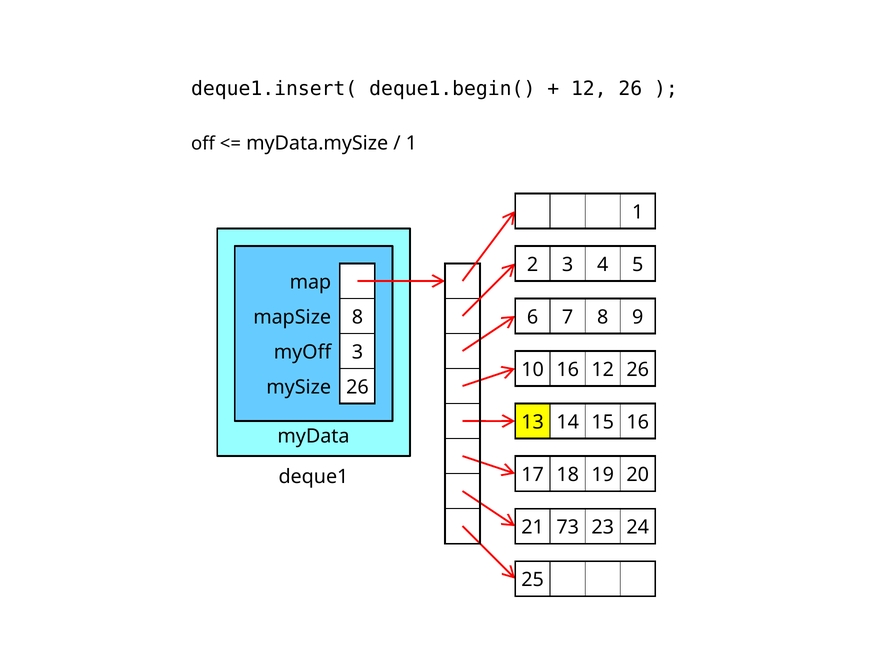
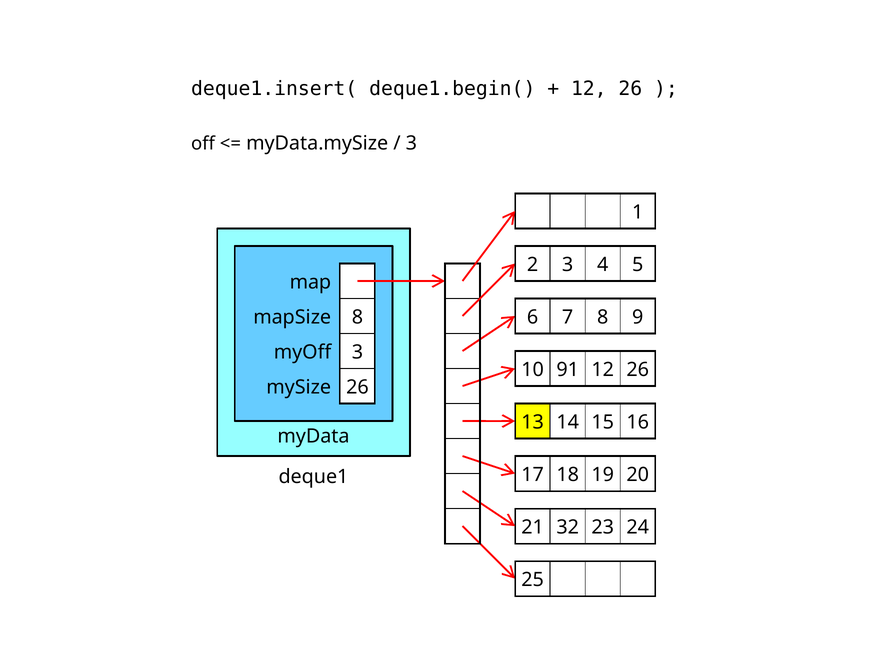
1 at (411, 144): 1 -> 3
10 16: 16 -> 91
73: 73 -> 32
